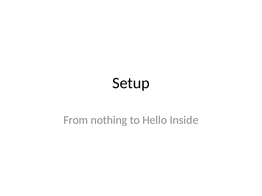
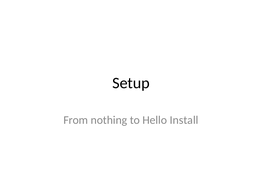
Inside: Inside -> Install
